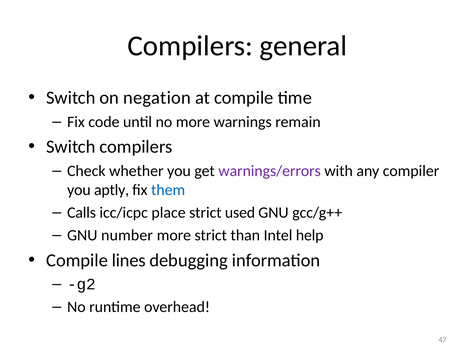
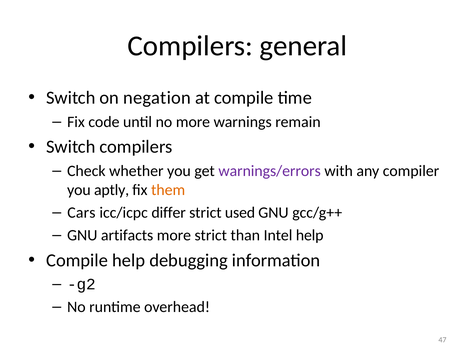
them colour: blue -> orange
Calls: Calls -> Cars
place: place -> differ
number: number -> artifacts
Compile lines: lines -> help
